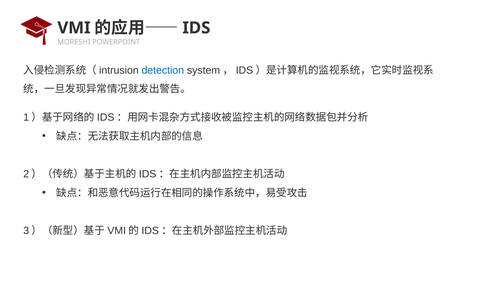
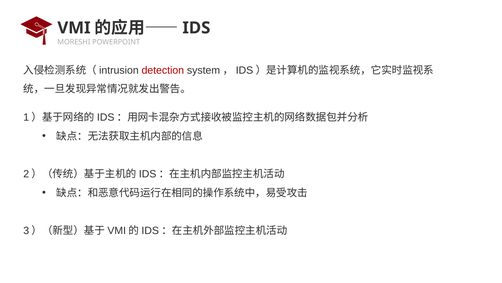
detection colour: blue -> red
